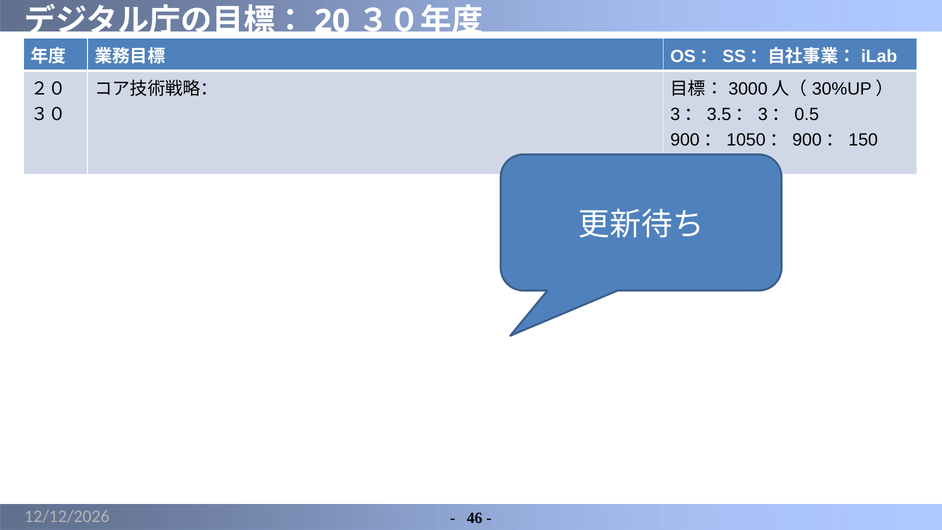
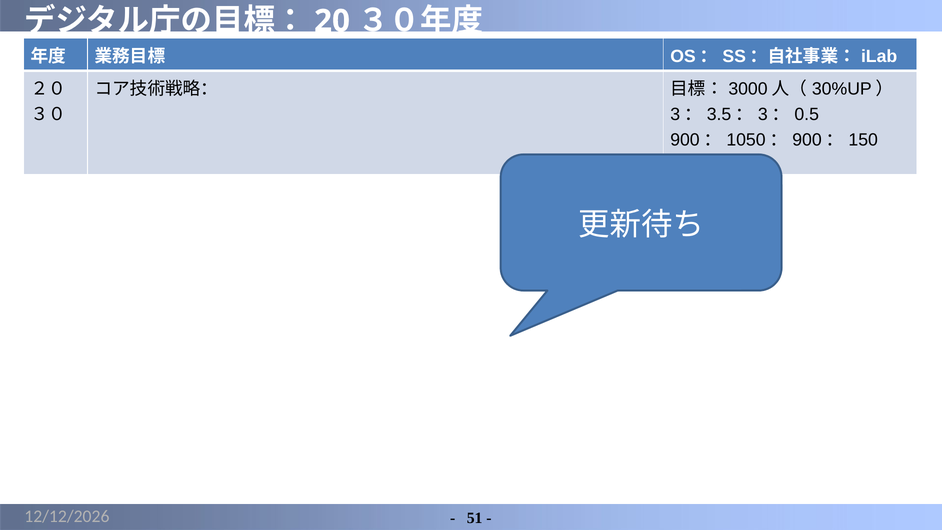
46: 46 -> 51
